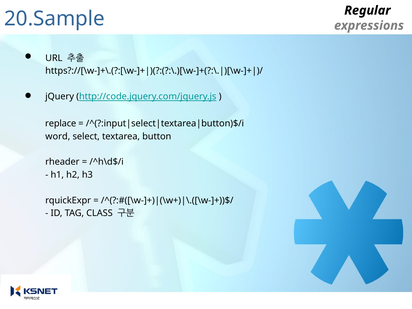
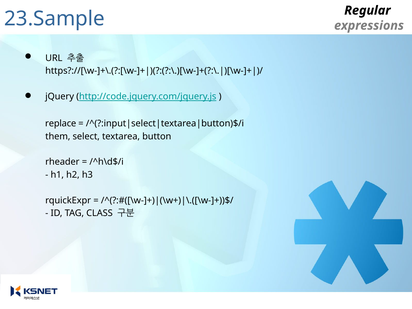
20.Sample: 20.Sample -> 23.Sample
word: word -> them
